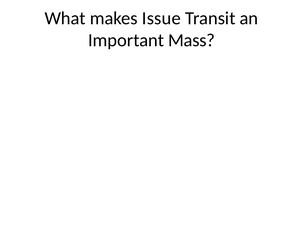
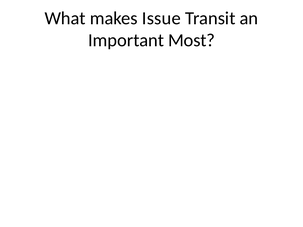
Mass: Mass -> Most
